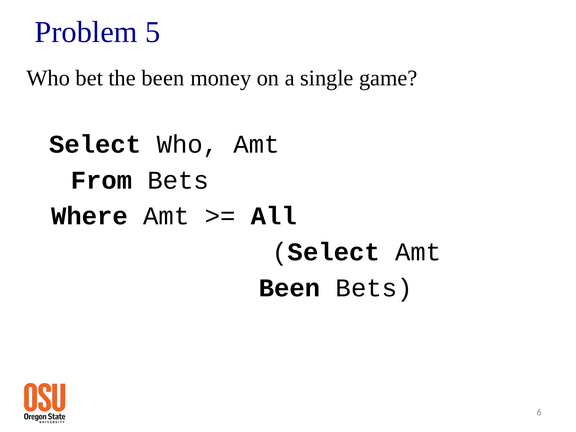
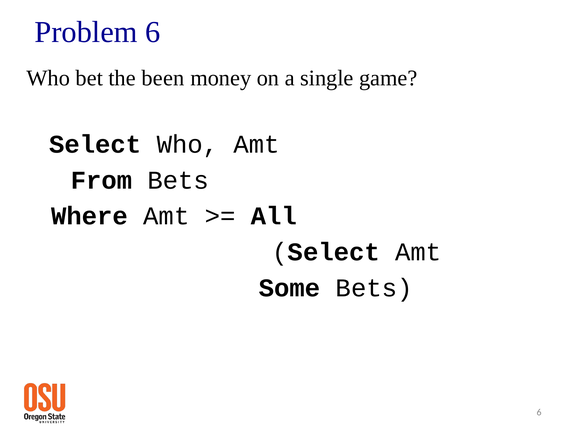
Problem 5: 5 -> 6
Been at (290, 288): Been -> Some
